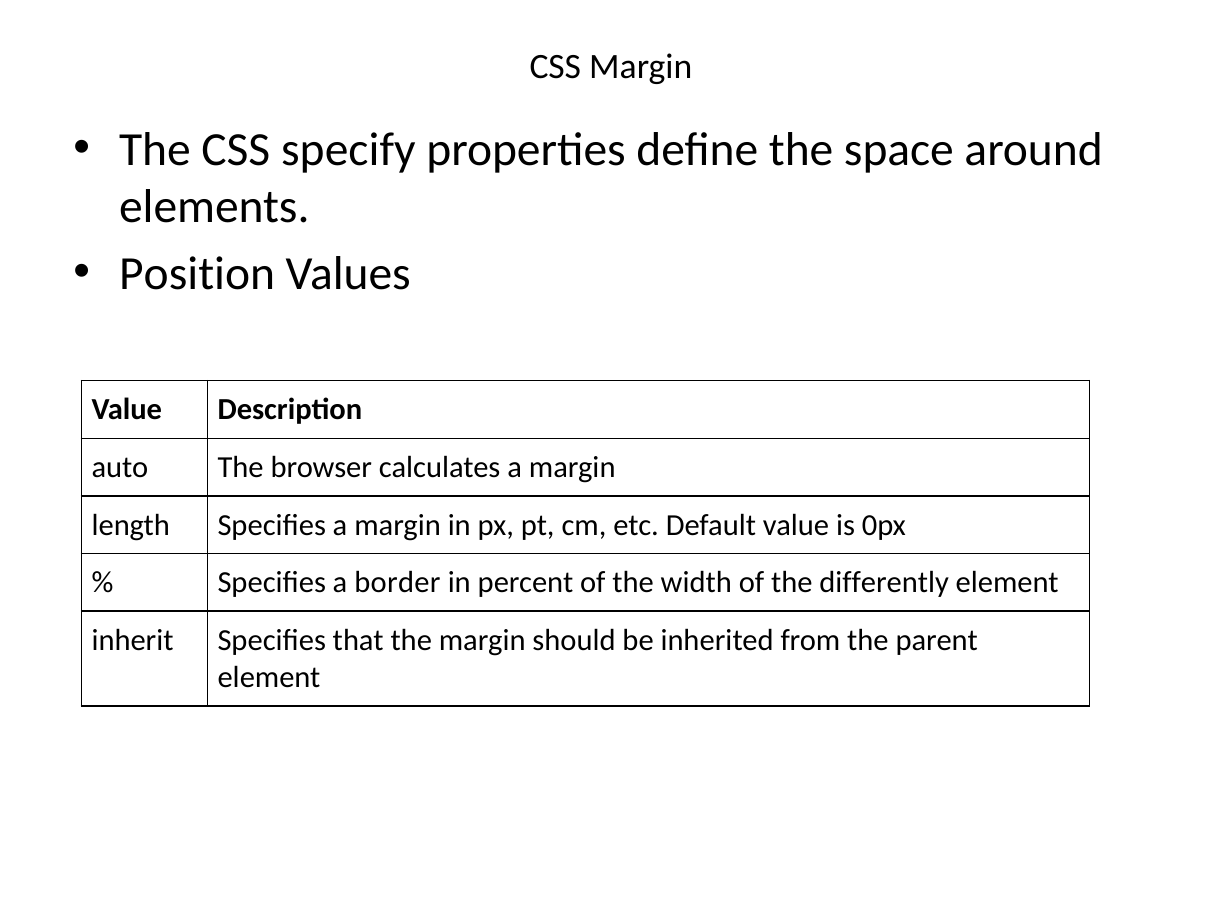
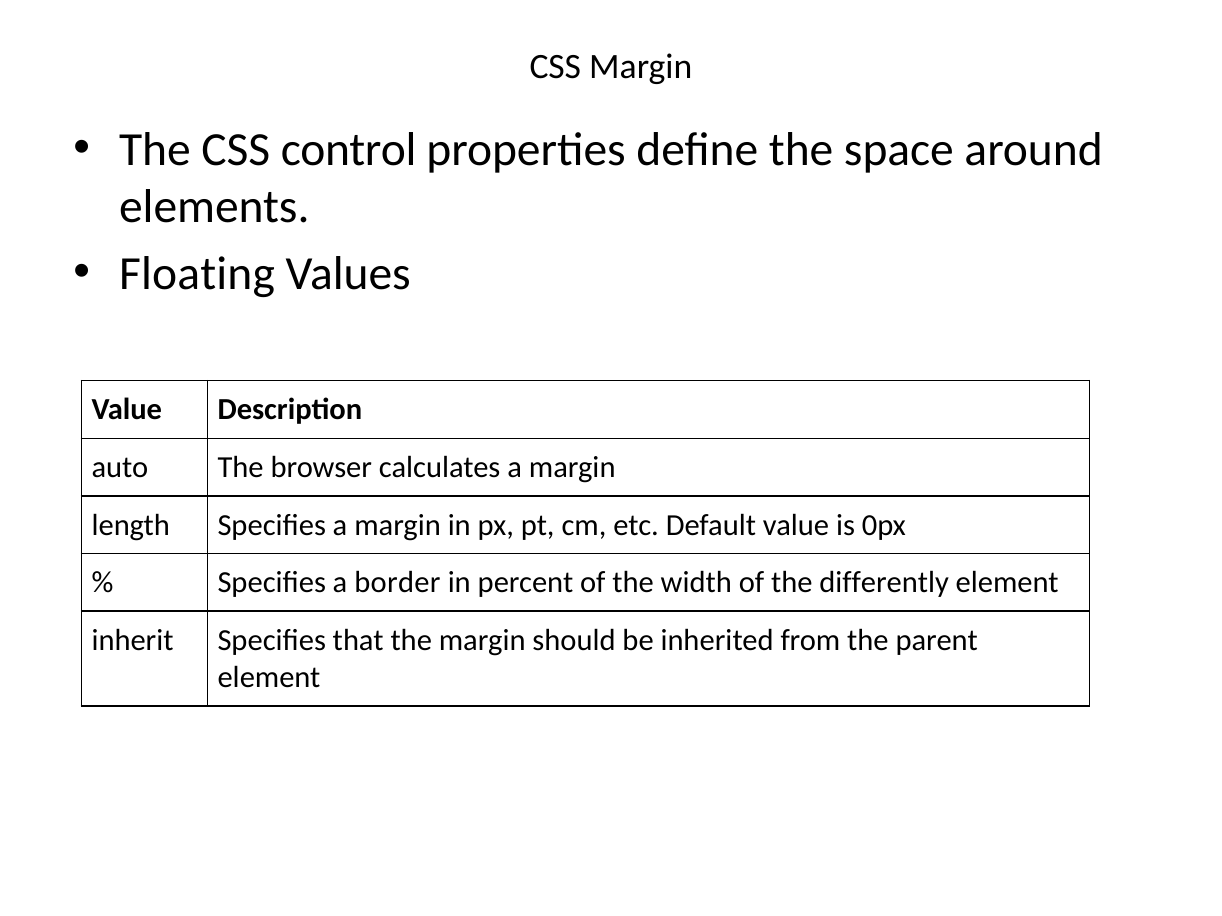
specify: specify -> control
Position: Position -> Floating
